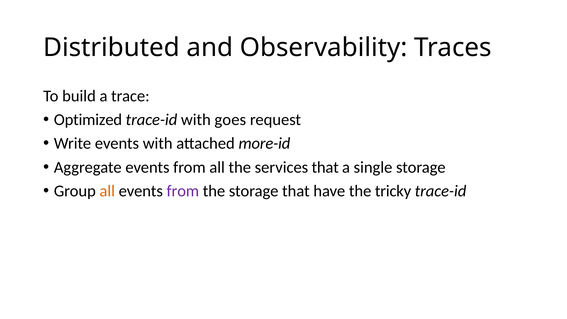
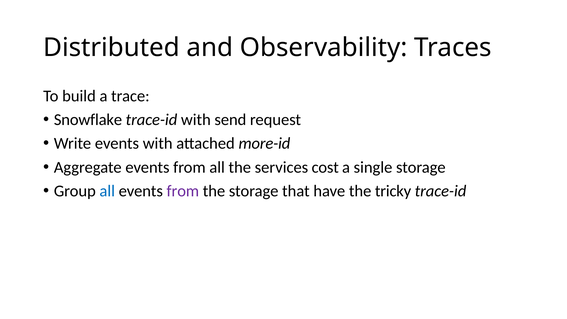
Optimized: Optimized -> Snowflake
goes: goes -> send
services that: that -> cost
all at (107, 191) colour: orange -> blue
